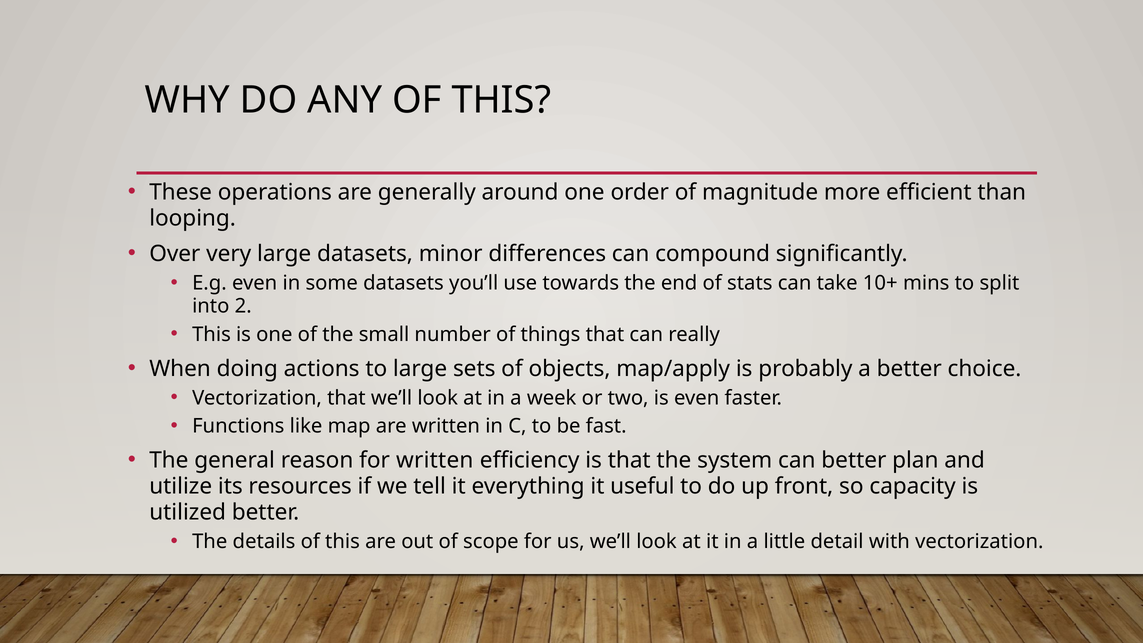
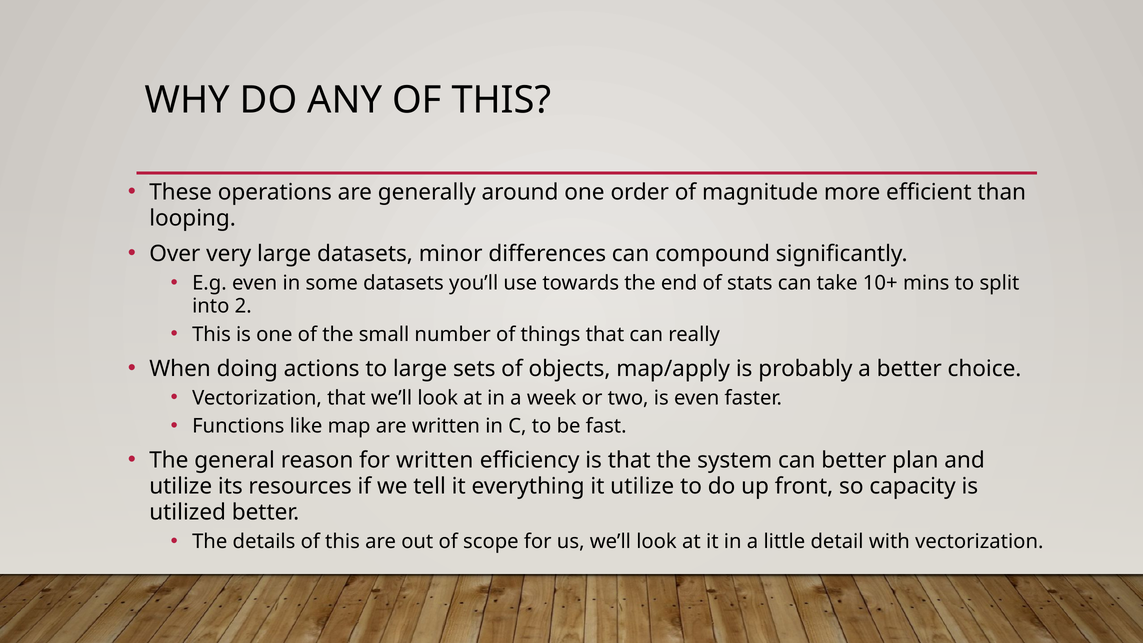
it useful: useful -> utilize
